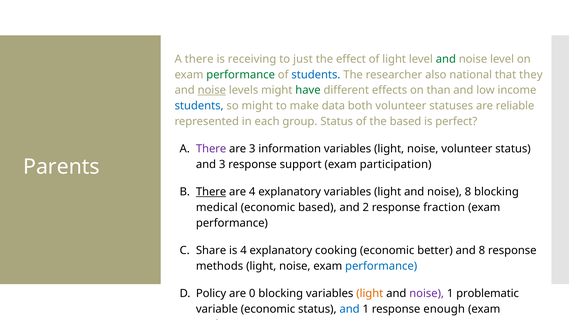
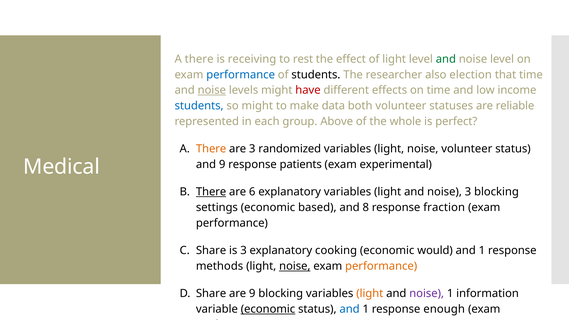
just: just -> rest
performance at (241, 75) colour: green -> blue
students at (316, 75) colour: blue -> black
national: national -> election
that they: they -> time
have colour: green -> red
on than: than -> time
group Status: Status -> Above
the based: based -> whole
There at (211, 149) colour: purple -> orange
information: information -> randomized
Parents: Parents -> Medical
and 3: 3 -> 9
support: support -> patients
participation: participation -> experimental
are 4: 4 -> 6
noise 8: 8 -> 3
medical: medical -> settings
2: 2 -> 8
is 4: 4 -> 3
better: better -> would
8 at (482, 251): 8 -> 1
noise at (295, 266) underline: none -> present
performance at (381, 266) colour: blue -> orange
Policy at (211, 294): Policy -> Share
are 0: 0 -> 9
problematic: problematic -> information
economic at (268, 309) underline: none -> present
